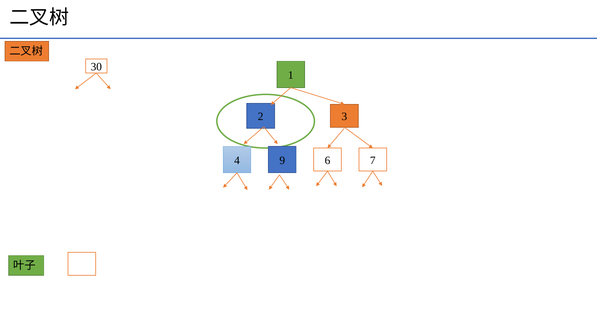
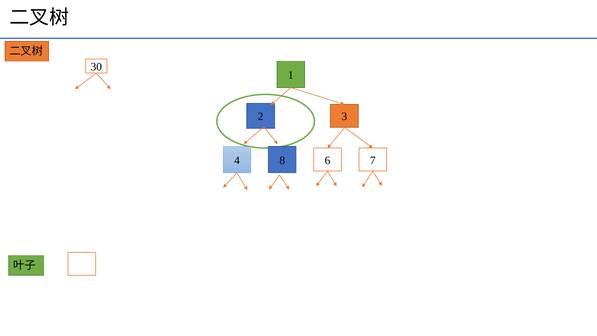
9: 9 -> 8
